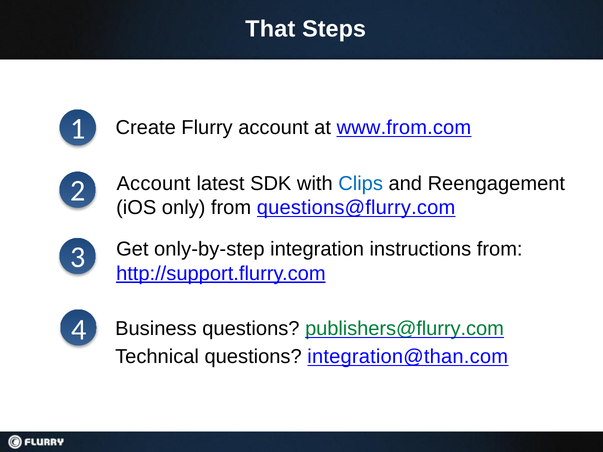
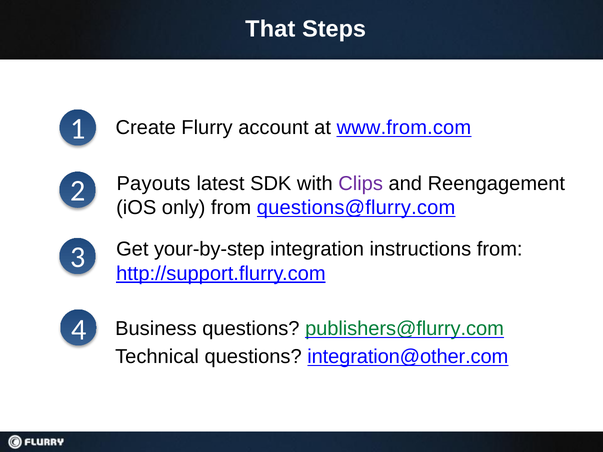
Account at (153, 184): Account -> Payouts
Clips colour: blue -> purple
only-by-step: only-by-step -> your-by-step
integration@than.com: integration@than.com -> integration@other.com
